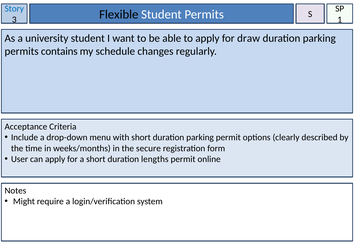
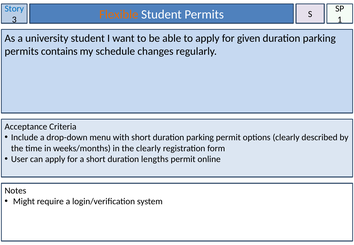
Flexible colour: black -> orange
draw: draw -> given
the secure: secure -> clearly
